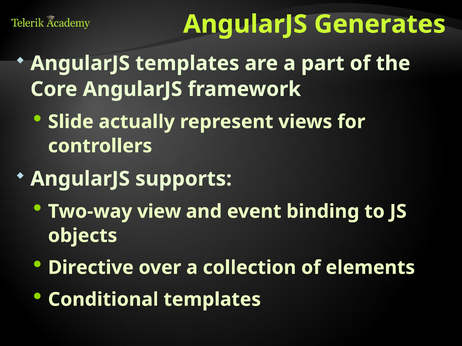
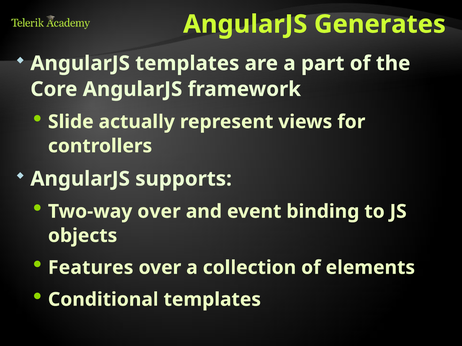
Two-way view: view -> over
Directive: Directive -> Features
